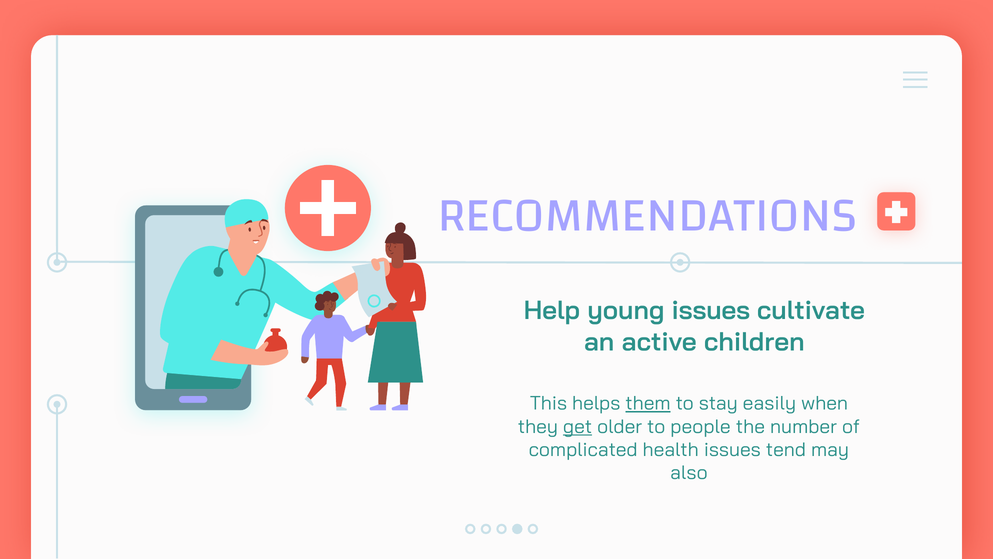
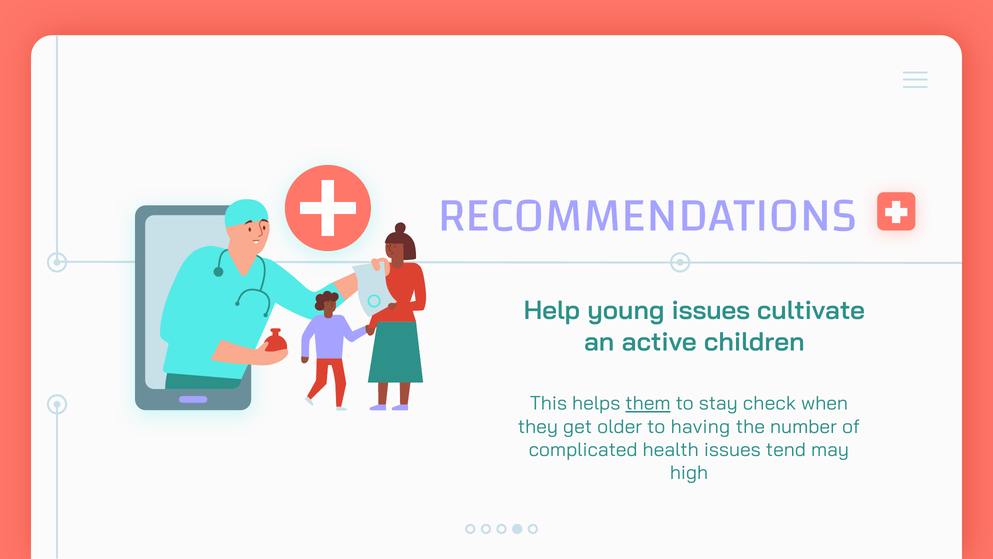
easily: easily -> check
get underline: present -> none
people: people -> having
also: also -> high
